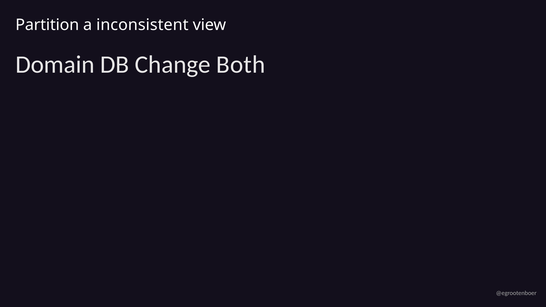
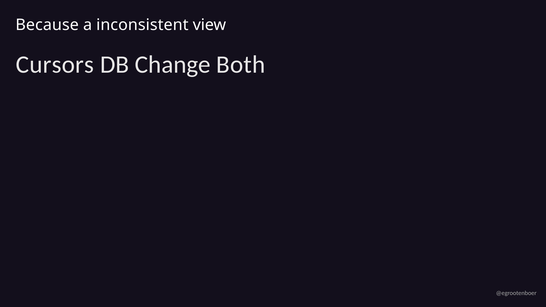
Partition: Partition -> Because
Domain: Domain -> Cursors
